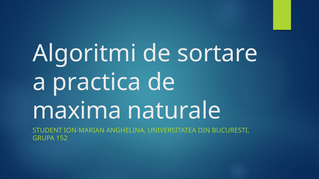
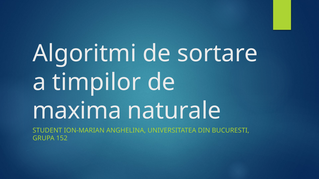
practica: practica -> timpilor
